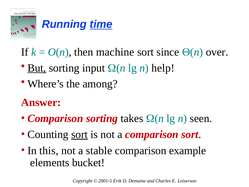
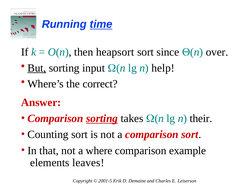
machine: machine -> heapsort
among: among -> correct
sorting at (102, 118) underline: none -> present
seen: seen -> their
sort at (80, 134) underline: present -> none
this: this -> that
stable: stable -> where
bucket: bucket -> leaves
